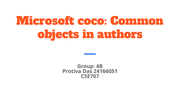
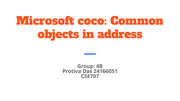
authors: authors -> address
